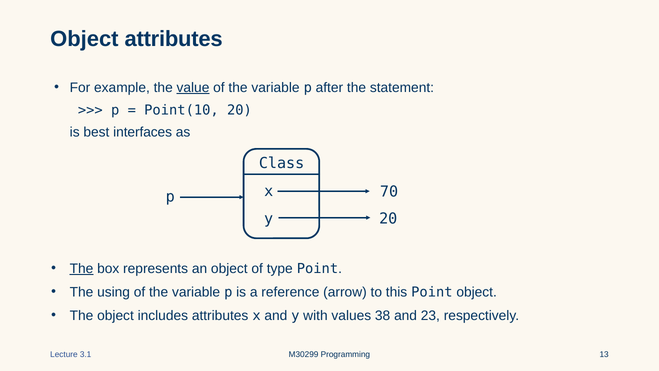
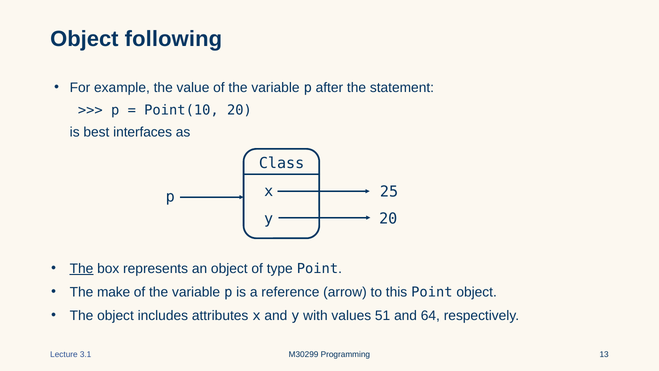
Object attributes: attributes -> following
value underline: present -> none
70: 70 -> 25
using: using -> make
38: 38 -> 51
23: 23 -> 64
